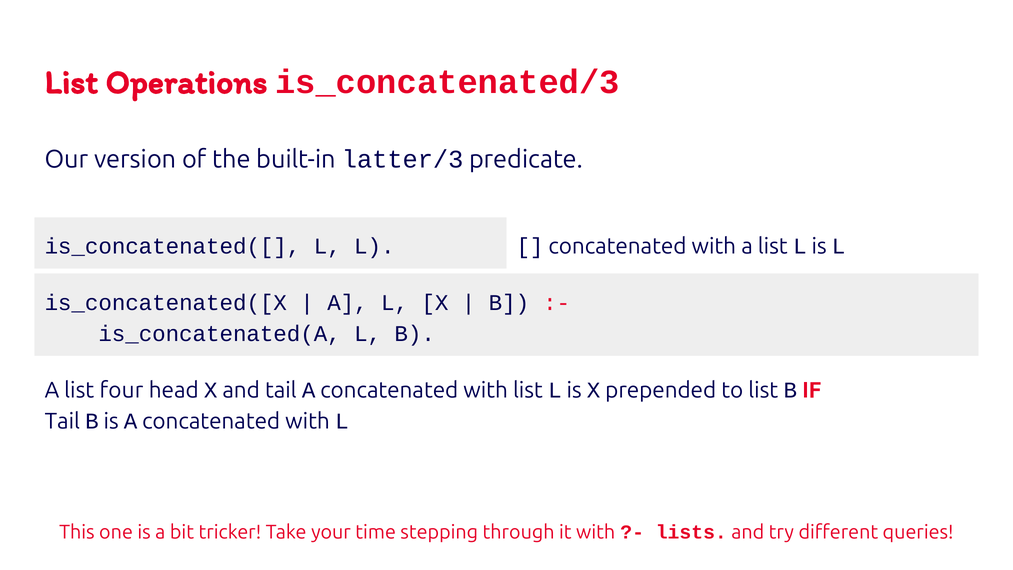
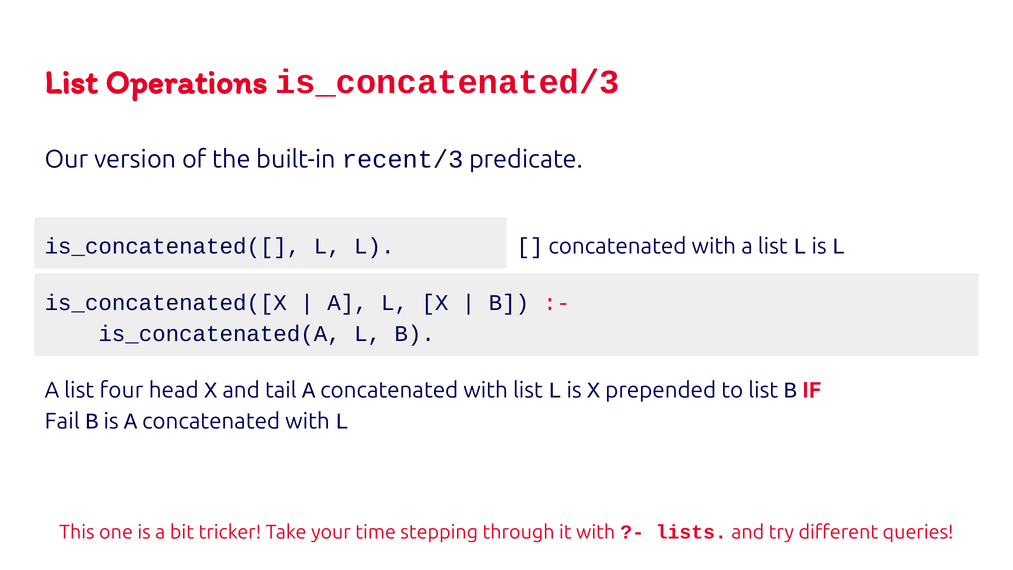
latter/3: latter/3 -> recent/3
Tail at (62, 421): Tail -> Fail
